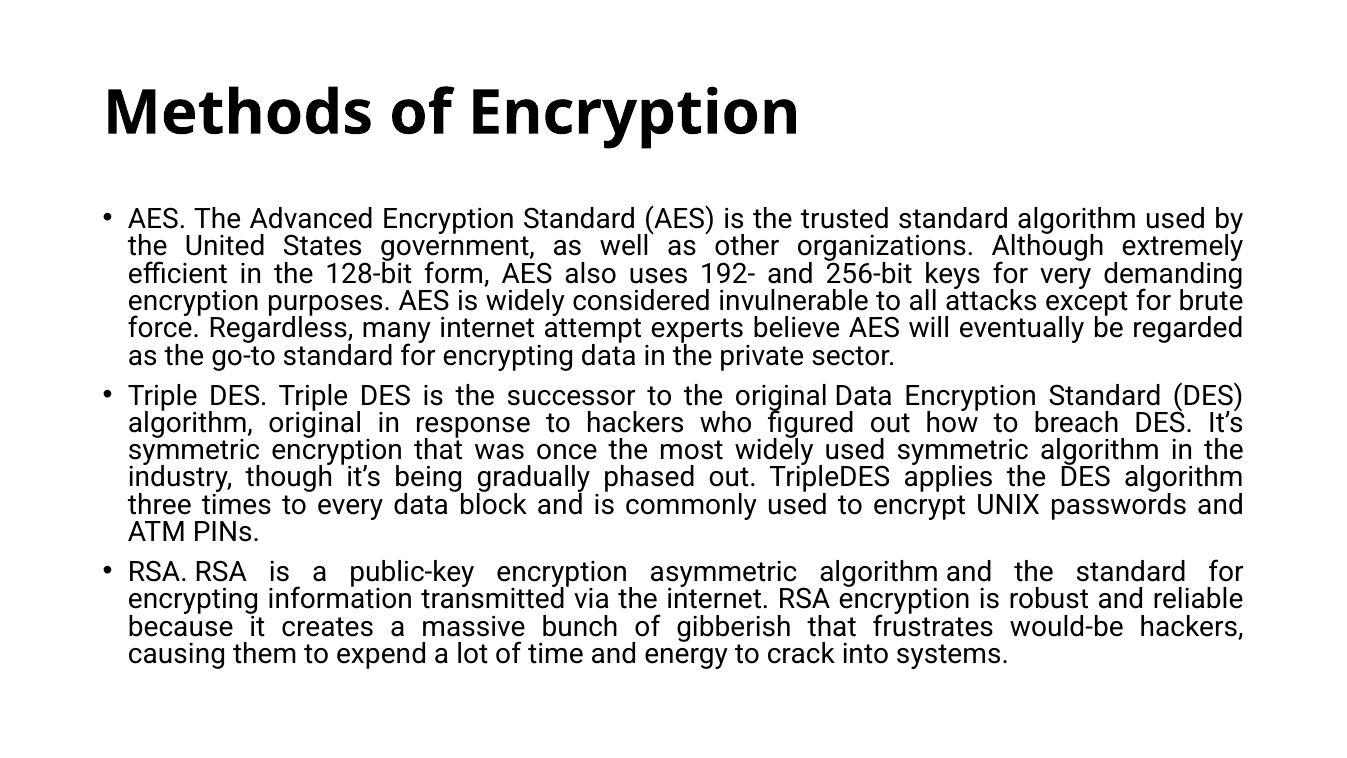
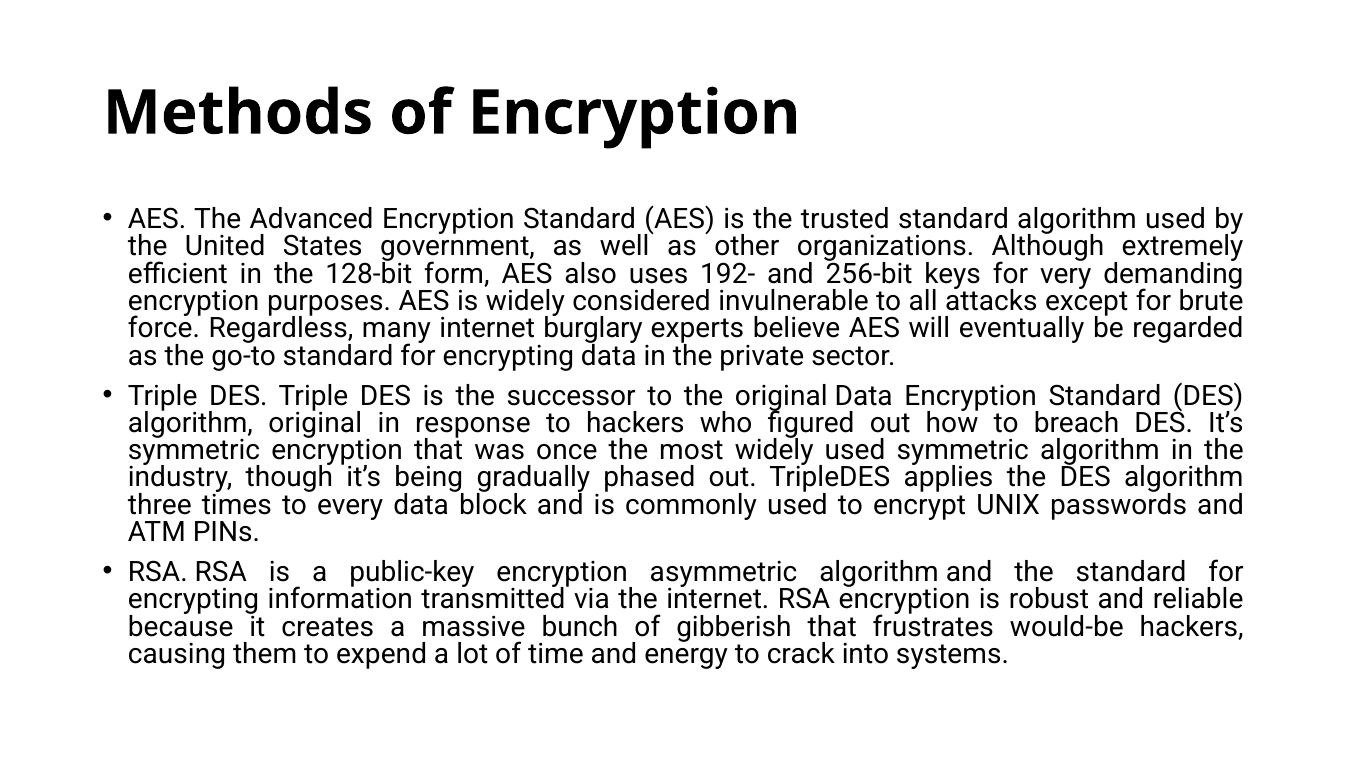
attempt: attempt -> burglary
